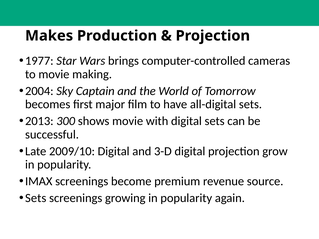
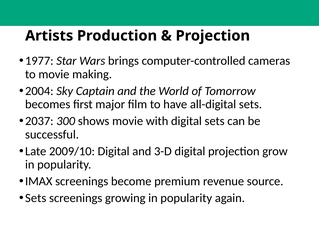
Makes: Makes -> Artists
2013: 2013 -> 2037
